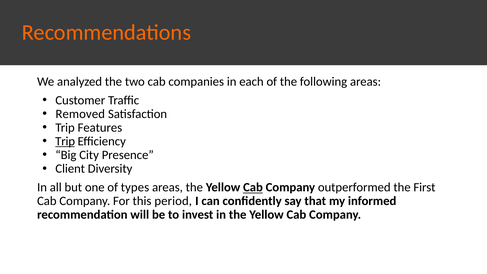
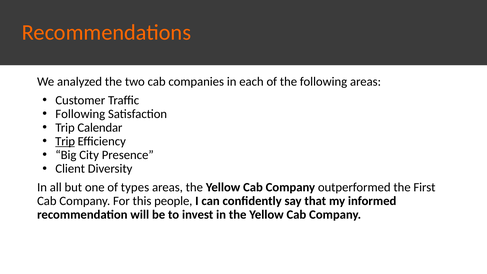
Removed at (80, 114): Removed -> Following
Features: Features -> Calendar
Cab at (253, 187) underline: present -> none
period: period -> people
